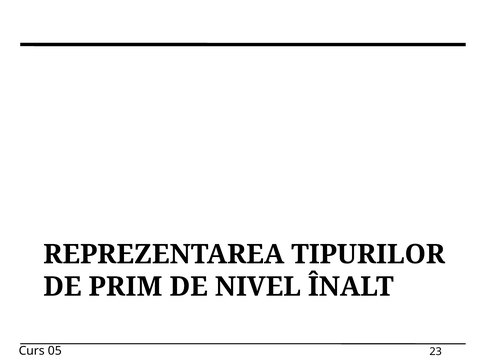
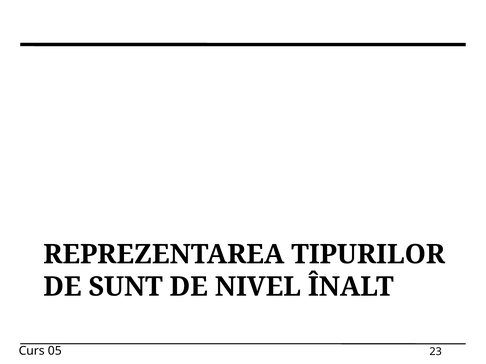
PRIM: PRIM -> SUNT
